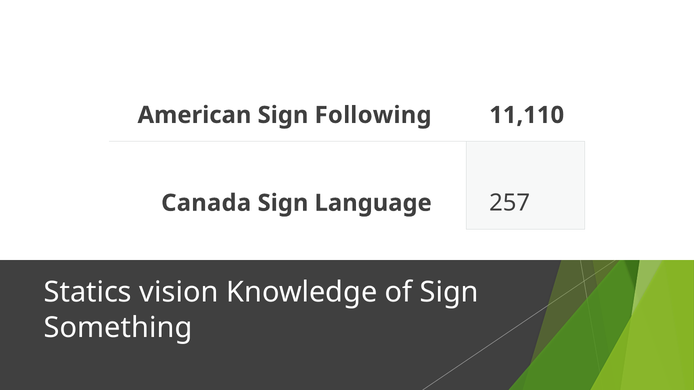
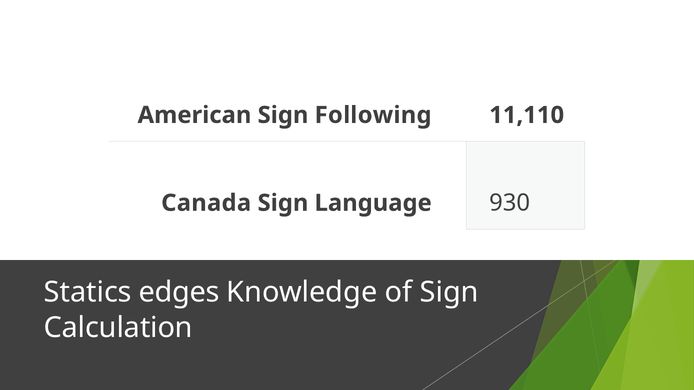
257: 257 -> 930
vision: vision -> edges
Something: Something -> Calculation
